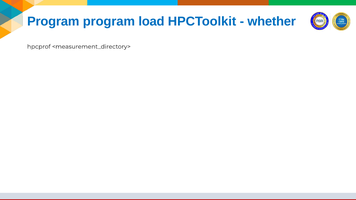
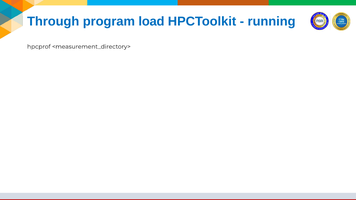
Program at (53, 21): Program -> Through
whether: whether -> running
